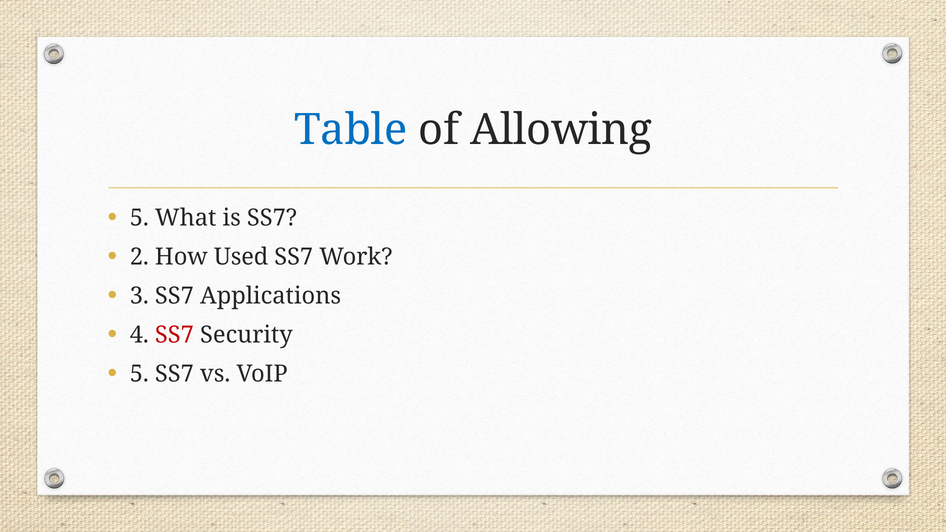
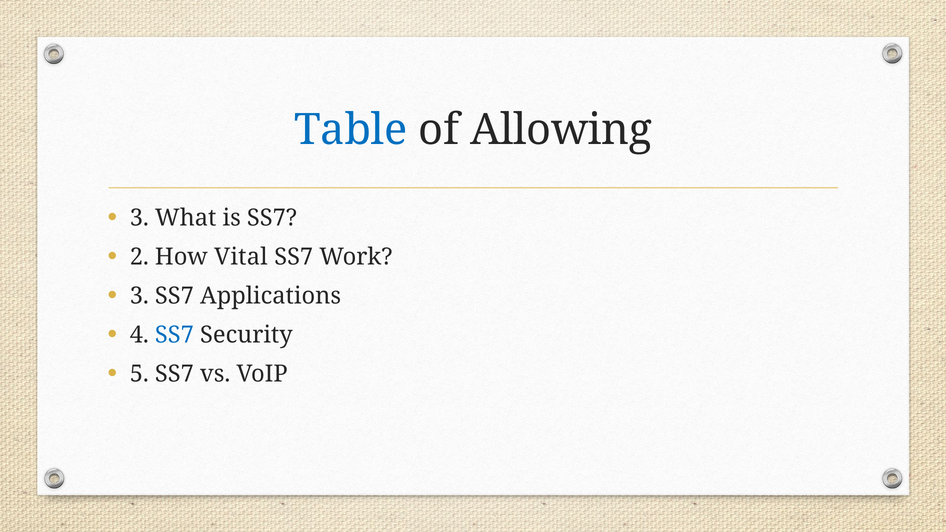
5 at (139, 218): 5 -> 3
Used: Used -> Vital
SS7 at (174, 335) colour: red -> blue
